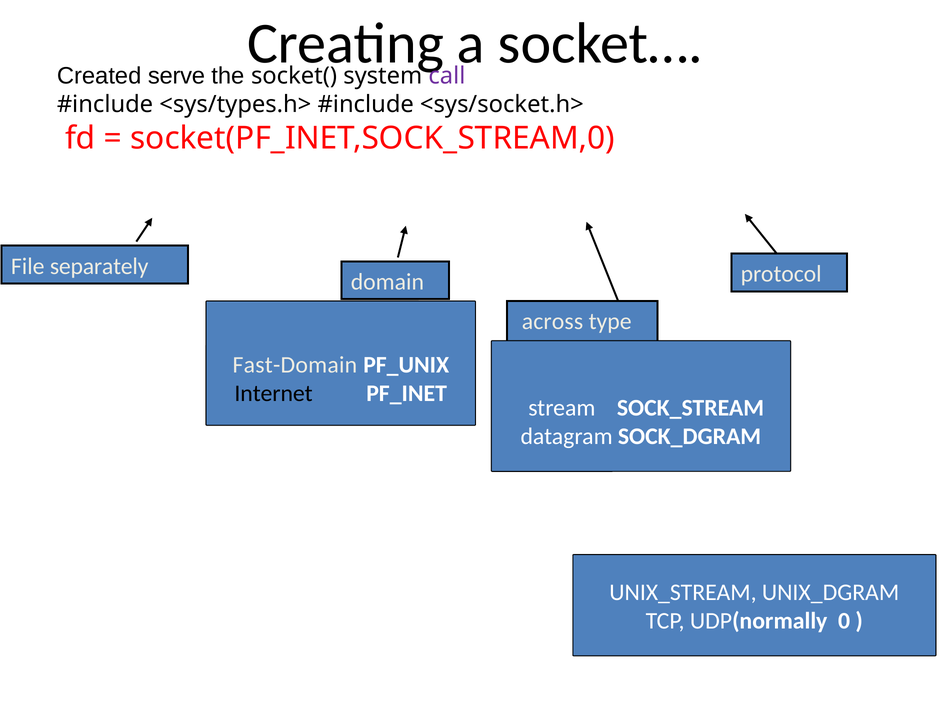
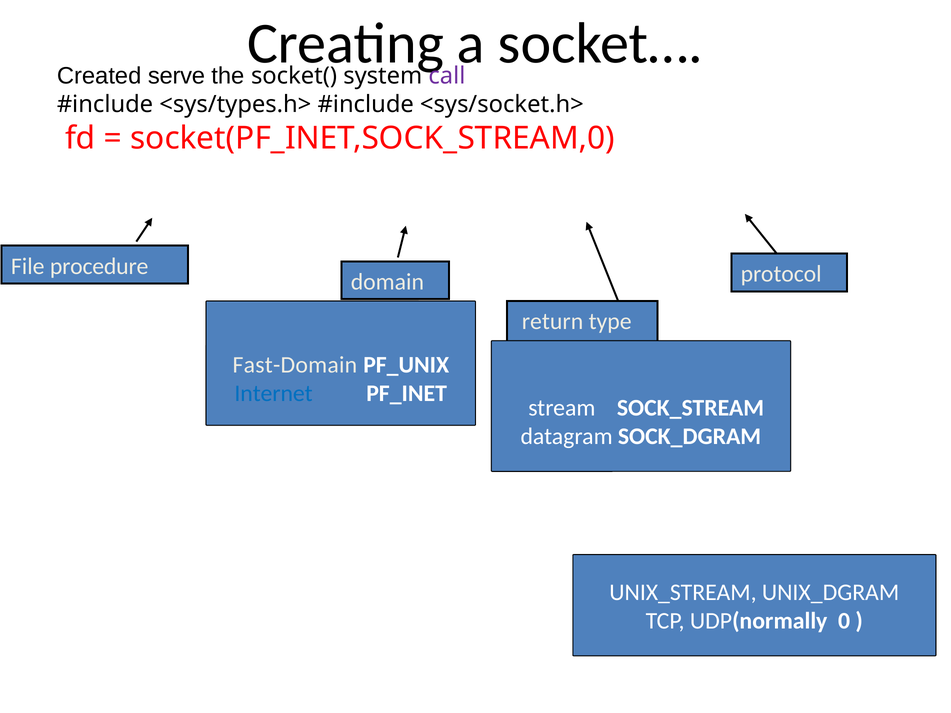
separately: separately -> procedure
across: across -> return
Internet colour: black -> blue
